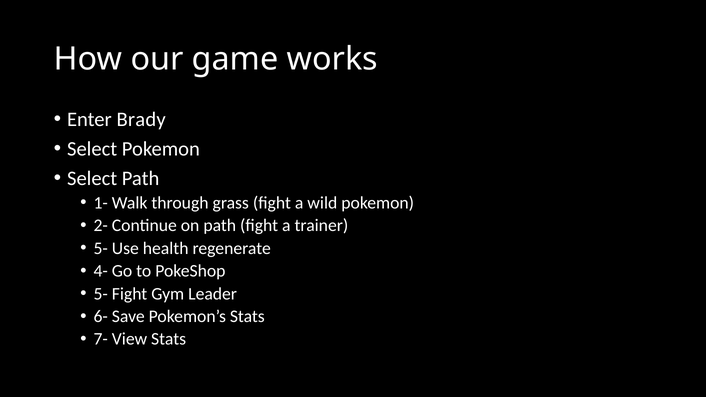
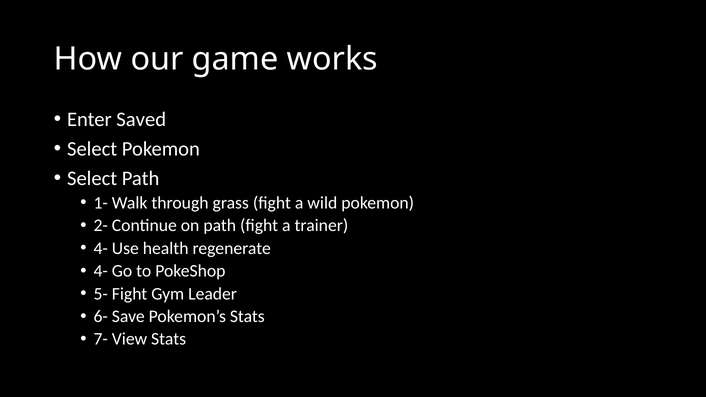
Brady: Brady -> Saved
5- at (101, 248): 5- -> 4-
